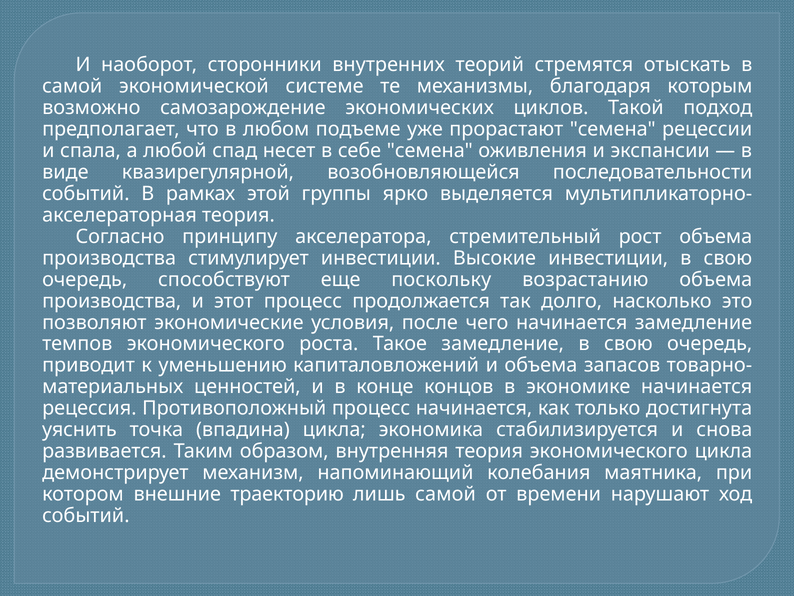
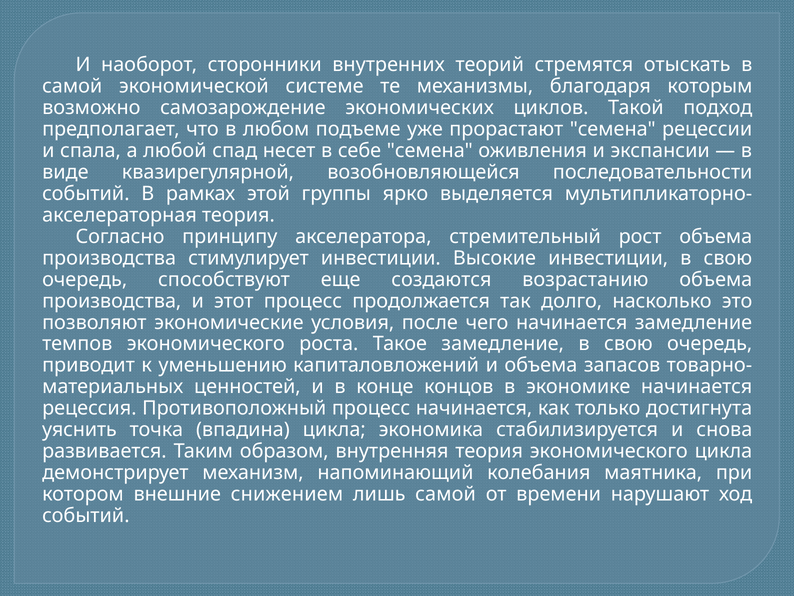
поскольку: поскольку -> создаются
траекторию: траекторию -> снижением
